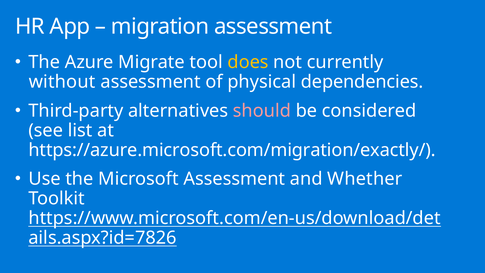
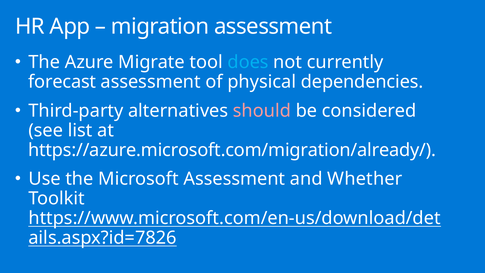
does colour: yellow -> light blue
without: without -> forecast
https://azure.microsoft.com/migration/exactly/: https://azure.microsoft.com/migration/exactly/ -> https://azure.microsoft.com/migration/already/
